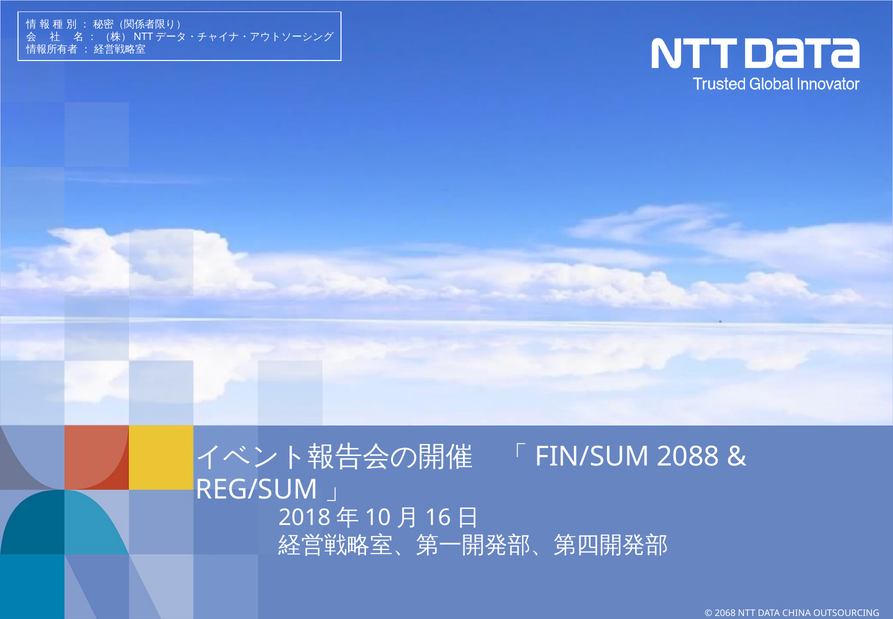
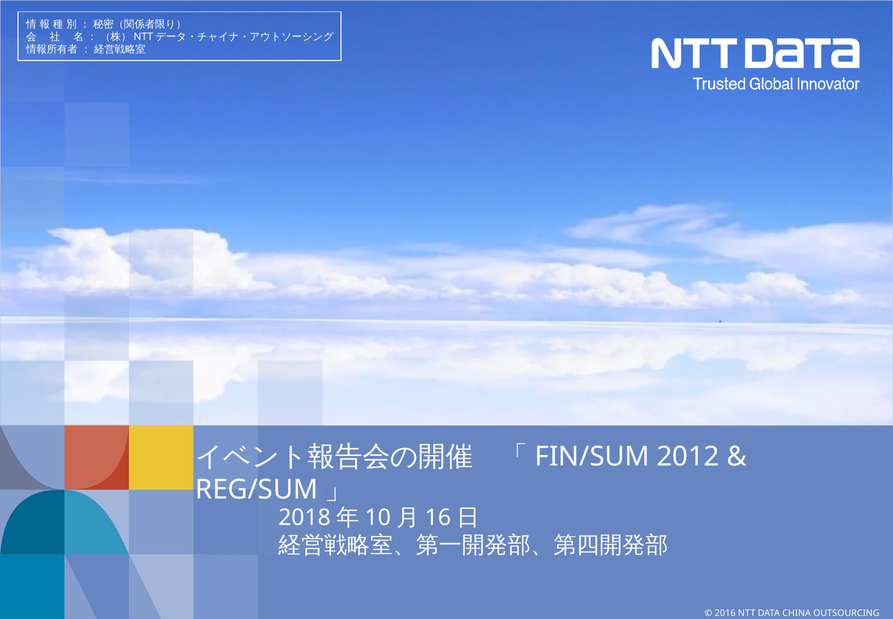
2088: 2088 -> 2012
2068: 2068 -> 2016
